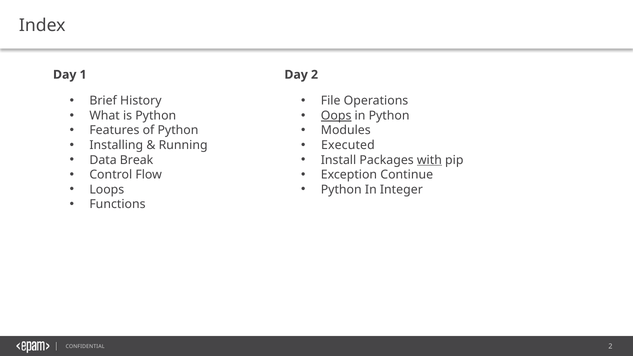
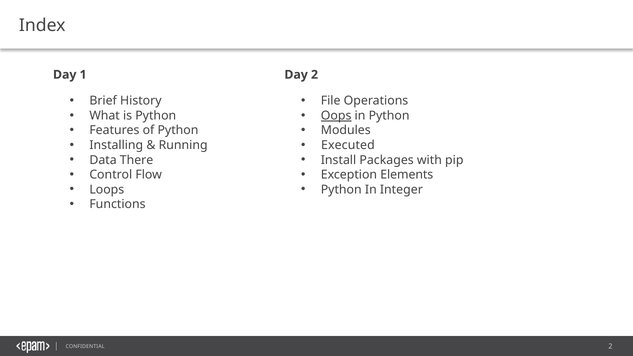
Break: Break -> There
with underline: present -> none
Continue: Continue -> Elements
